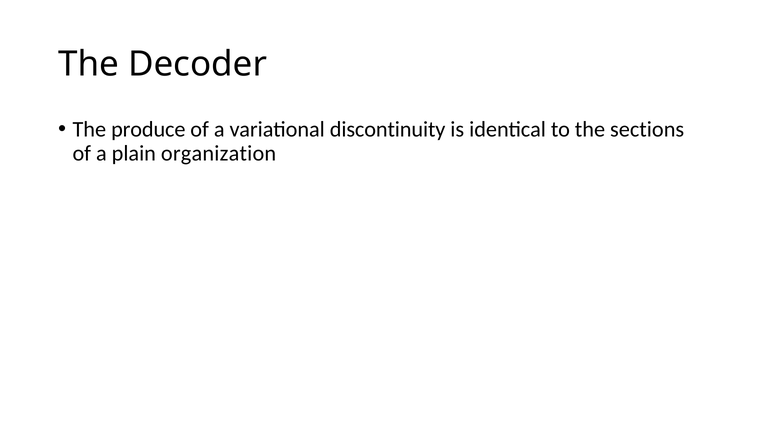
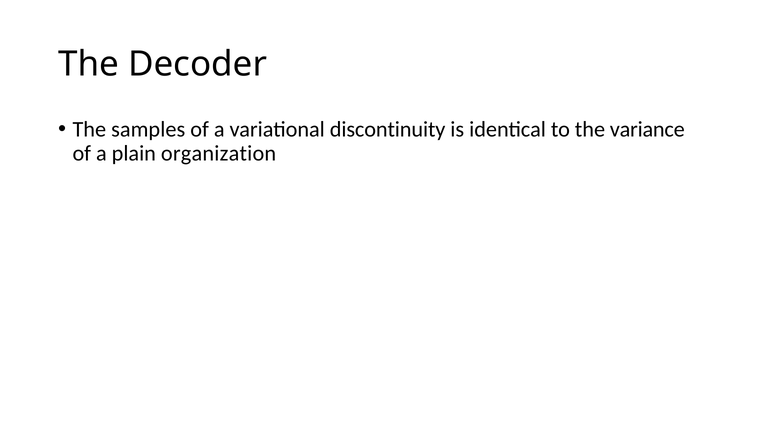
produce: produce -> samples
sections: sections -> variance
